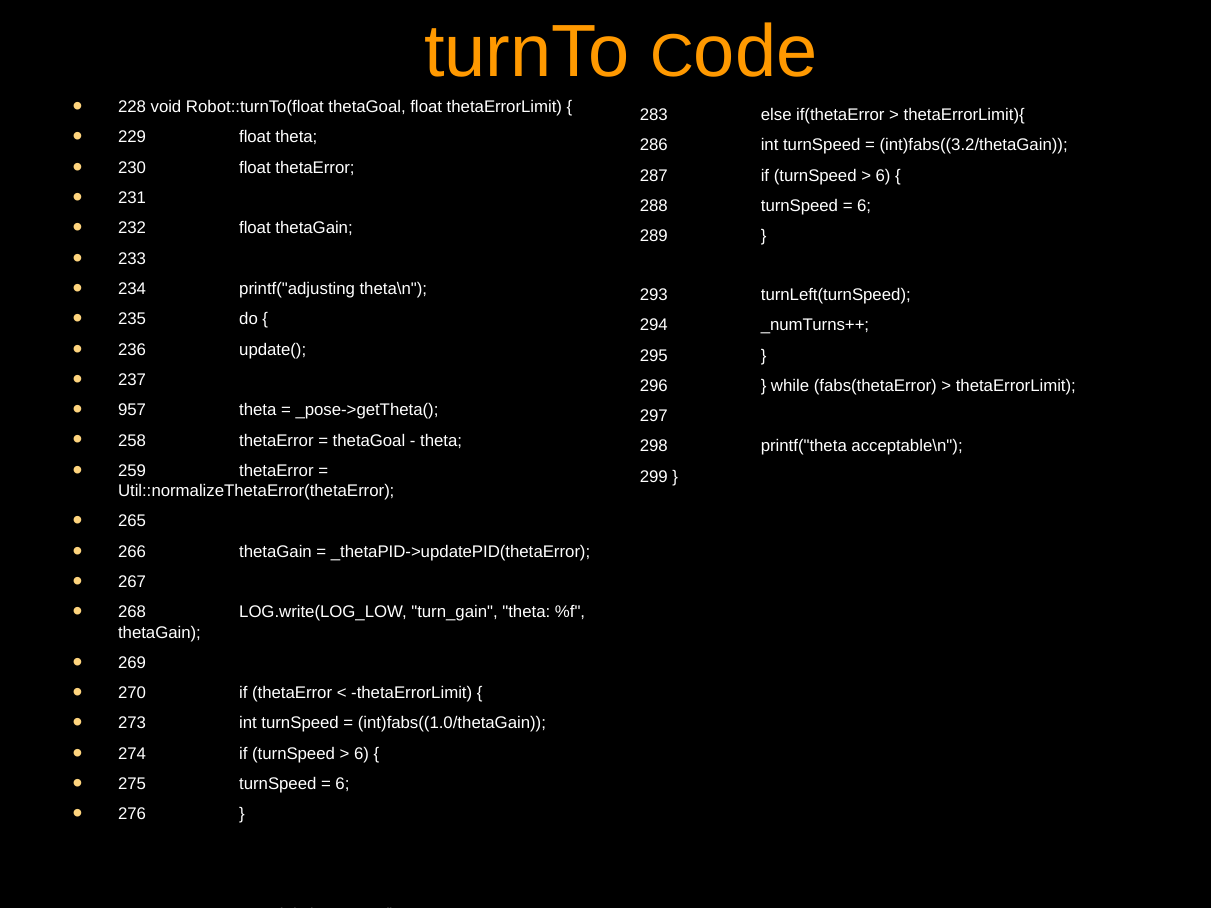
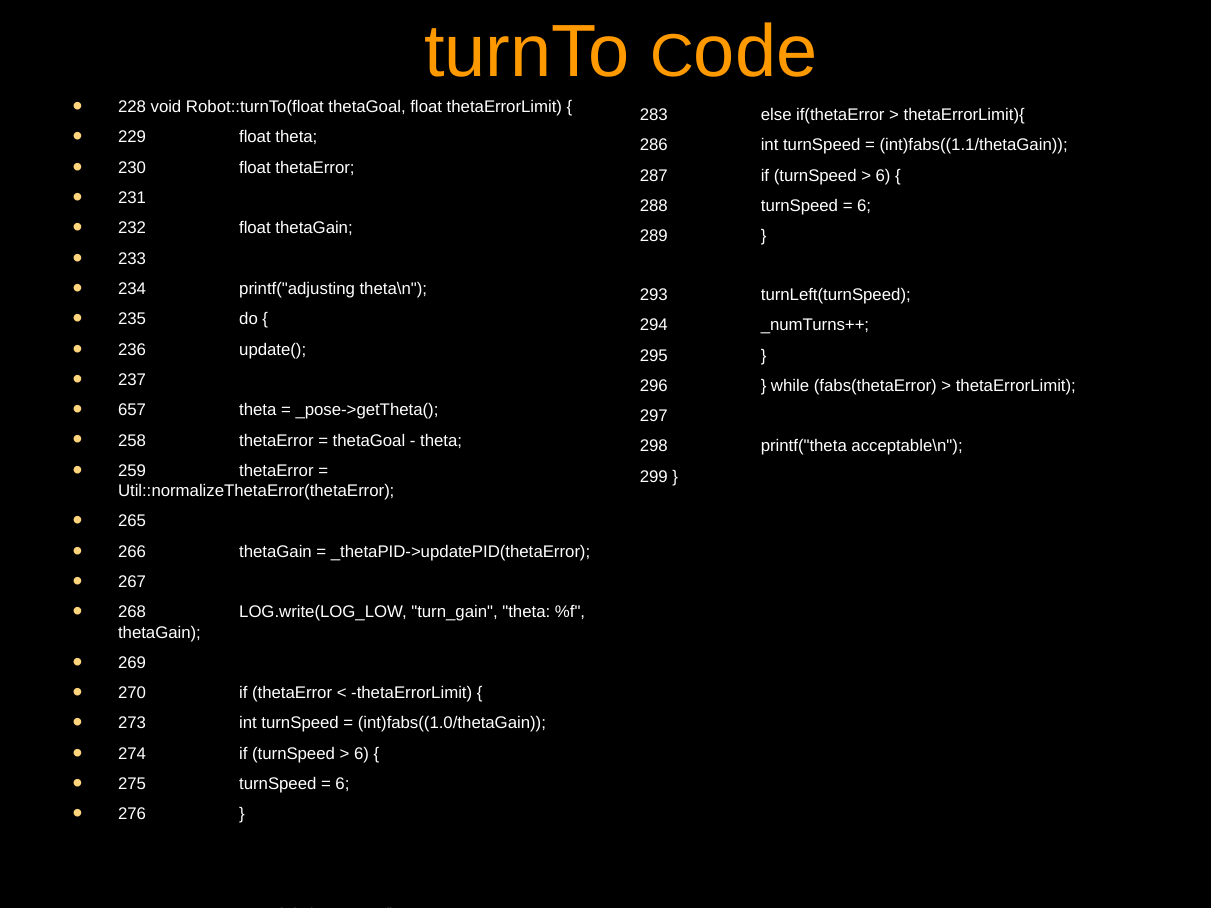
int)fabs((3.2/thetaGain: int)fabs((3.2/thetaGain -> int)fabs((1.1/thetaGain
957: 957 -> 657
